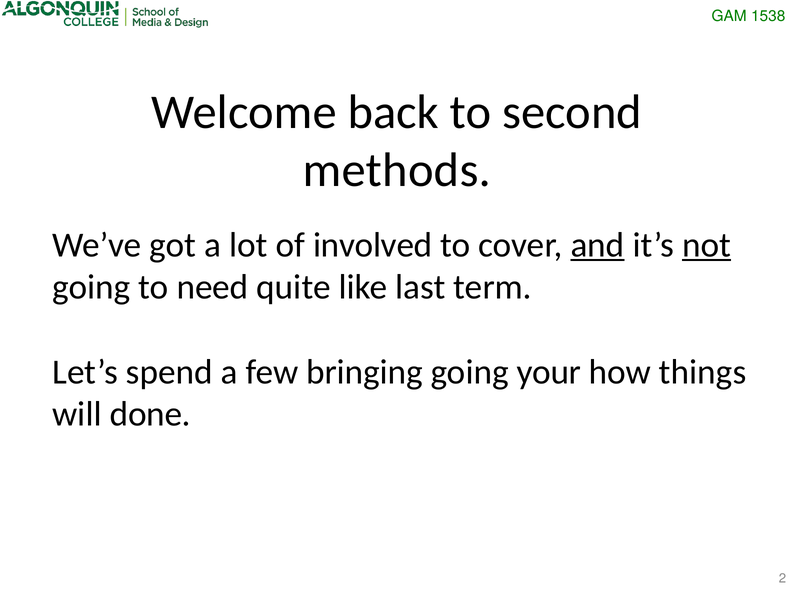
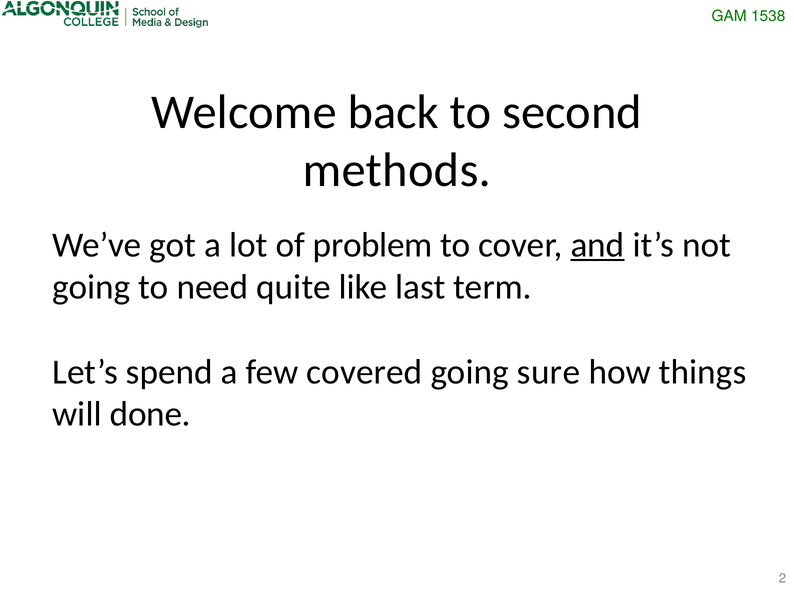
involved: involved -> problem
not underline: present -> none
bringing: bringing -> covered
your: your -> sure
